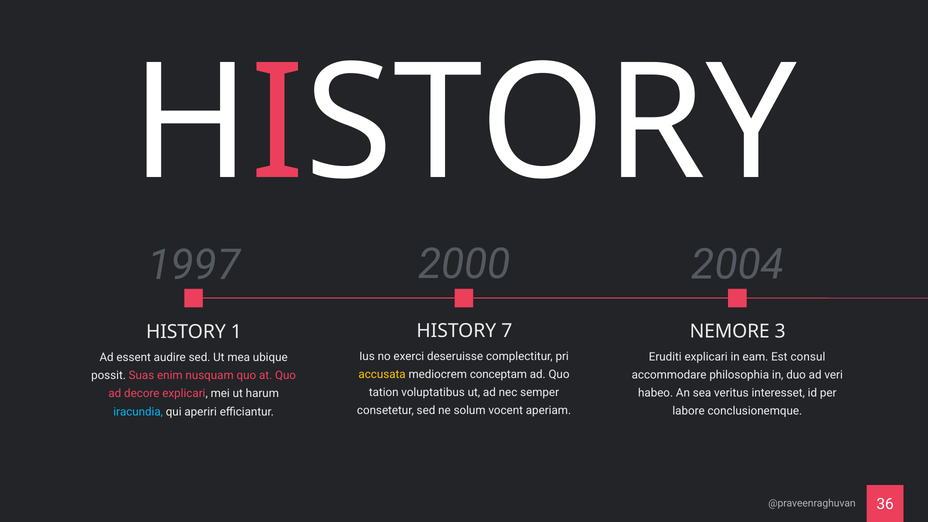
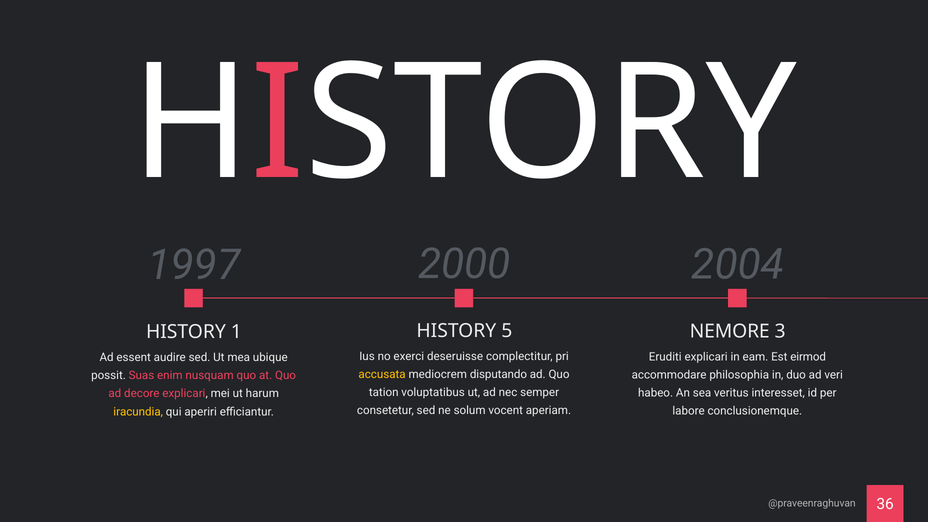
7: 7 -> 5
consul: consul -> eirmod
conceptam: conceptam -> disputando
iracundia colour: light blue -> yellow
